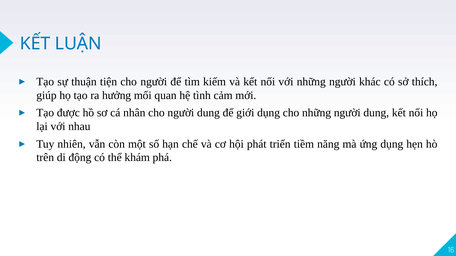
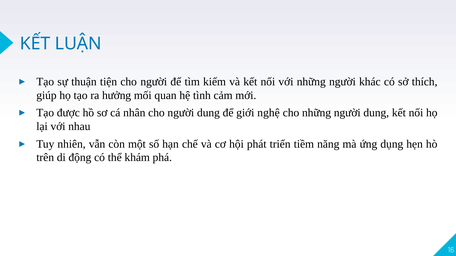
giới dụng: dụng -> nghệ
